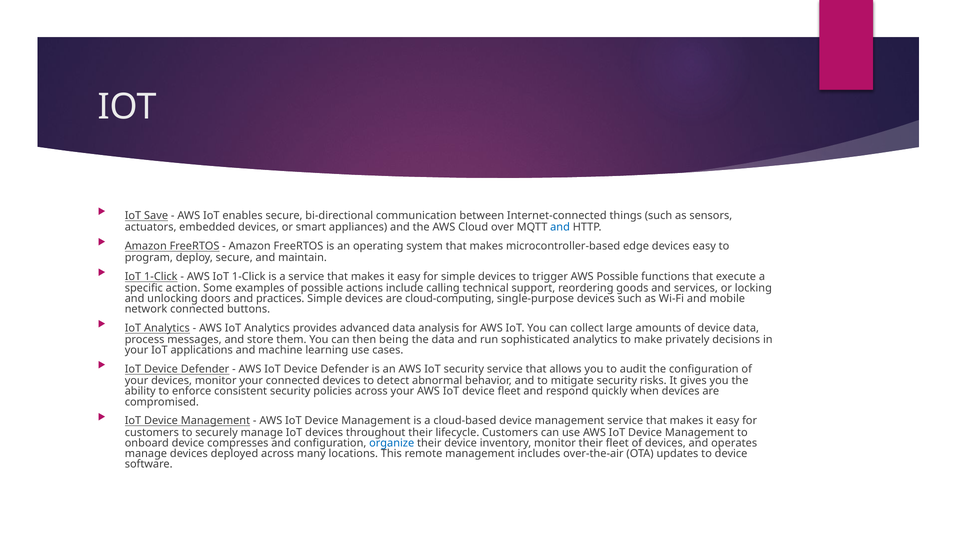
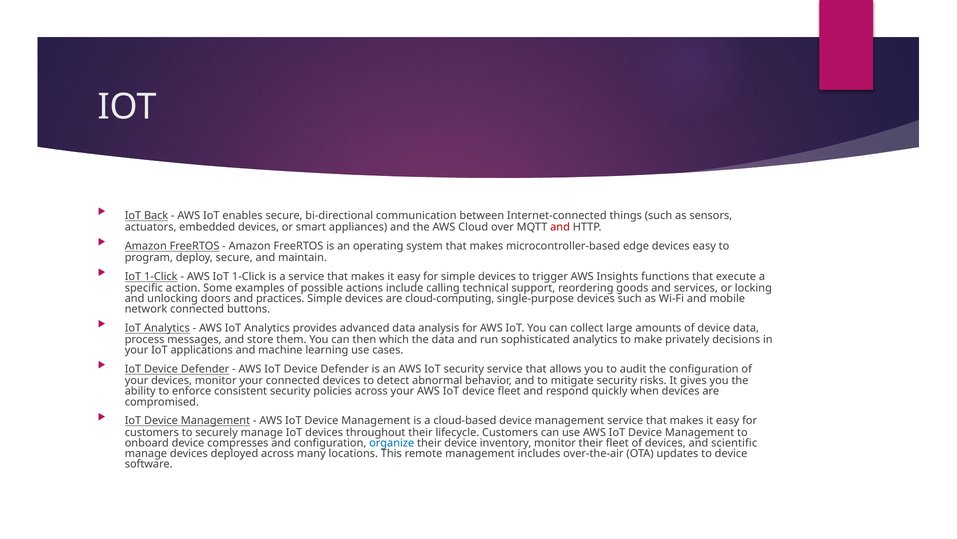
Save: Save -> Back
and at (560, 227) colour: blue -> red
AWS Possible: Possible -> Insights
being: being -> which
operates: operates -> scientific
